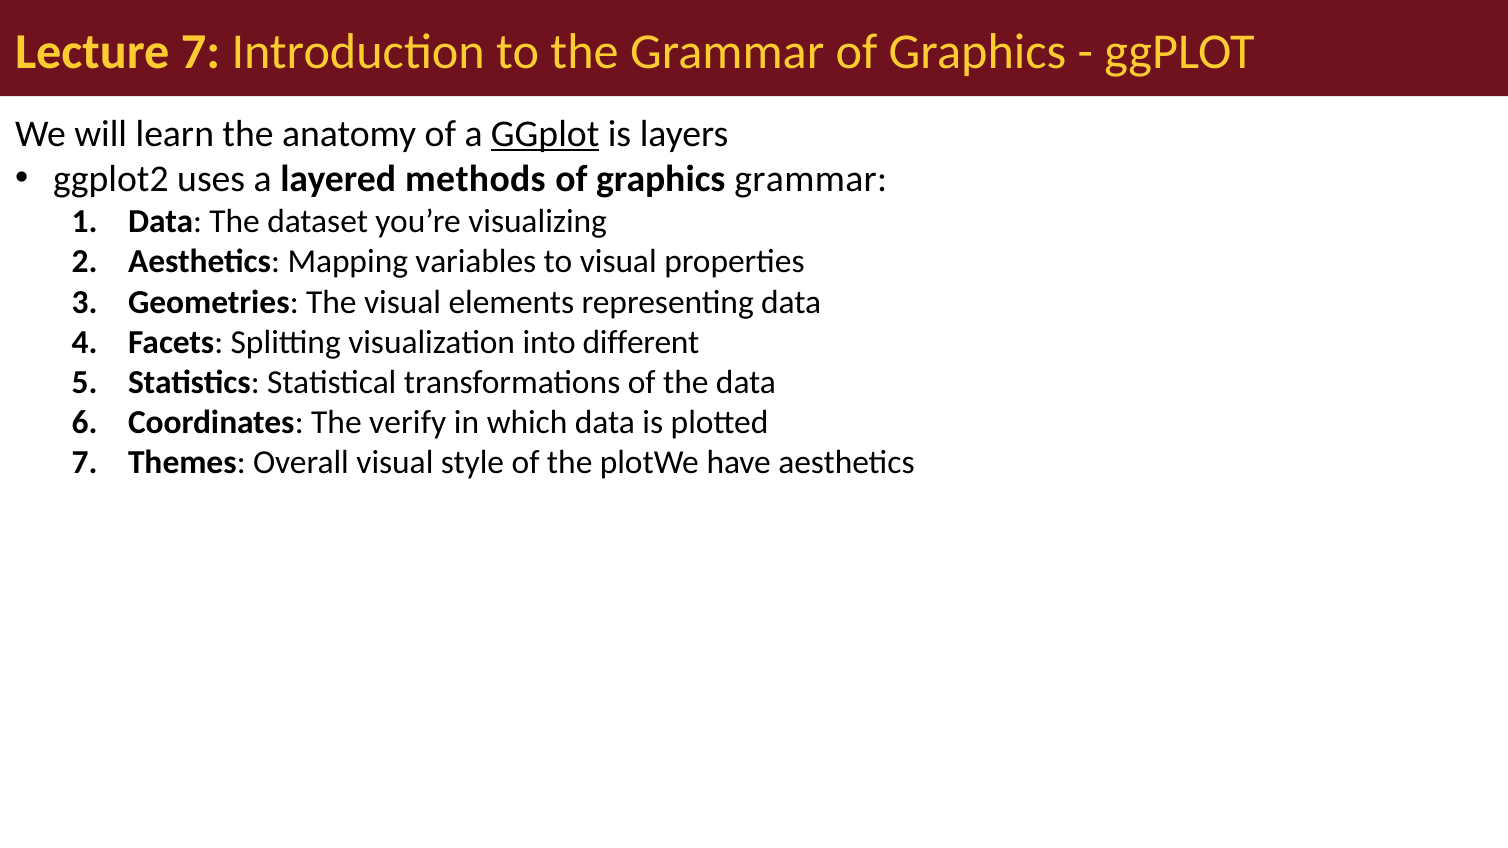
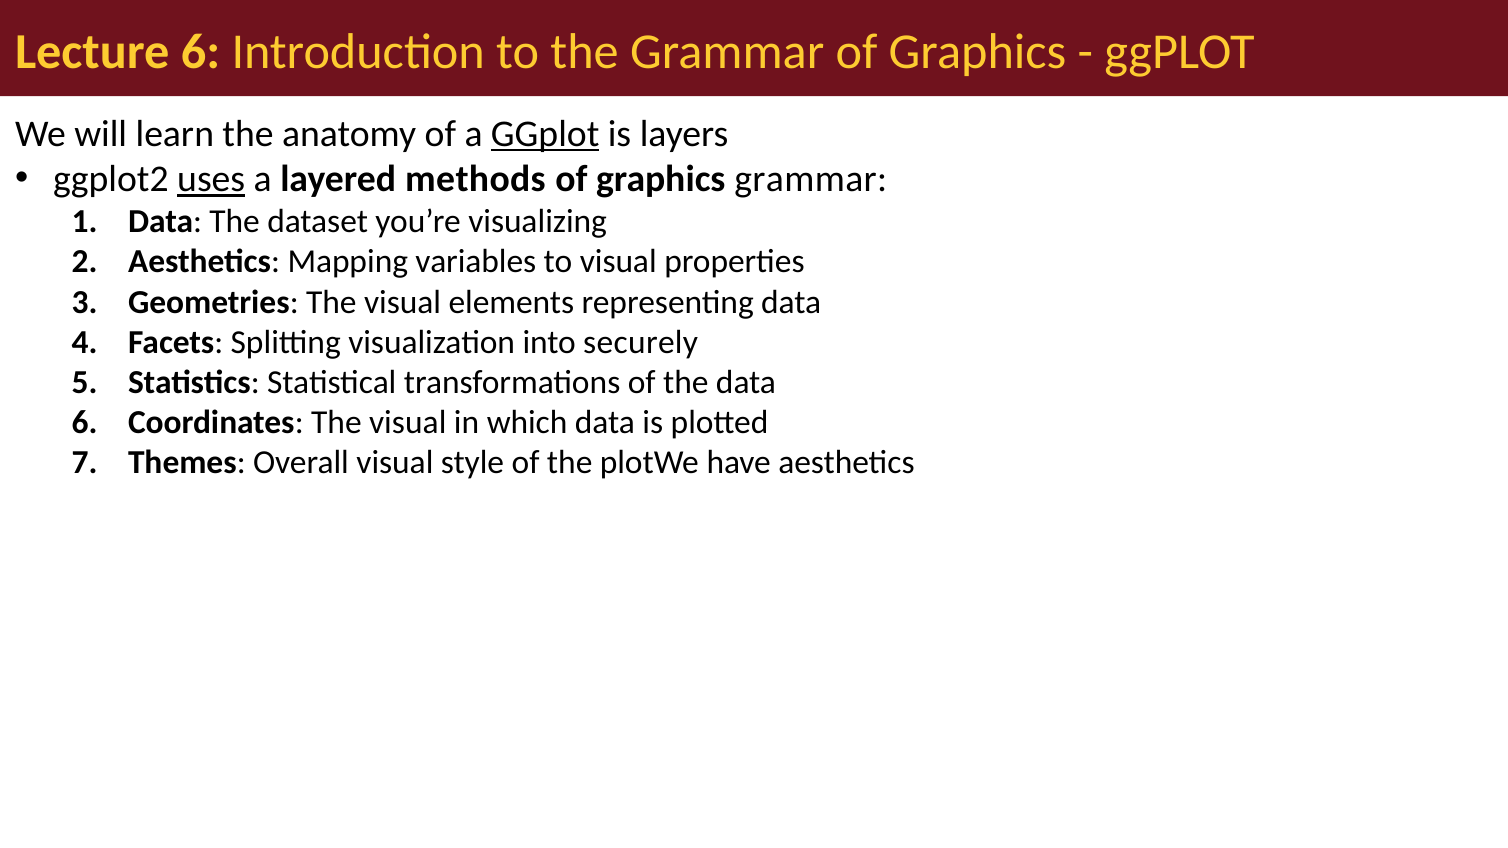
Lecture 7: 7 -> 6
uses underline: none -> present
different: different -> securely
Coordinates The verify: verify -> visual
